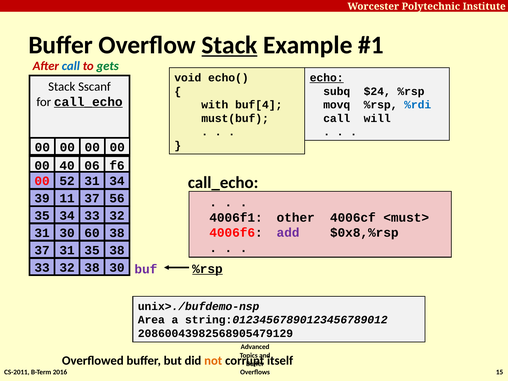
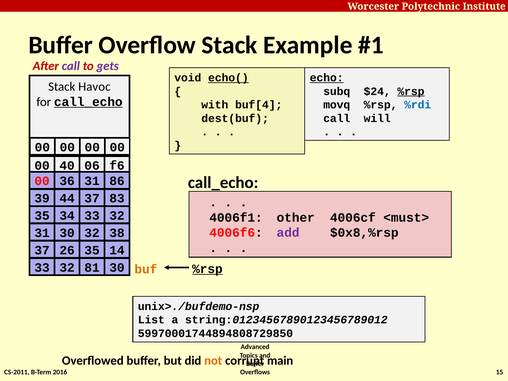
Stack at (230, 45) underline: present -> none
call at (71, 66) colour: blue -> purple
gets colour: green -> purple
echo( underline: none -> present
Sscanf: Sscanf -> Havoc
%rsp at (411, 91) underline: none -> present
must(buf: must(buf -> dest(buf
52: 52 -> 36
31 34: 34 -> 86
11: 11 -> 44
56: 56 -> 83
30 60: 60 -> 32
37 31: 31 -> 26
35 38: 38 -> 14
32 38: 38 -> 81
buf colour: purple -> orange
Area: Area -> List
20860043982568905479129: 20860043982568905479129 -> 59970001744894808729850
itself: itself -> main
